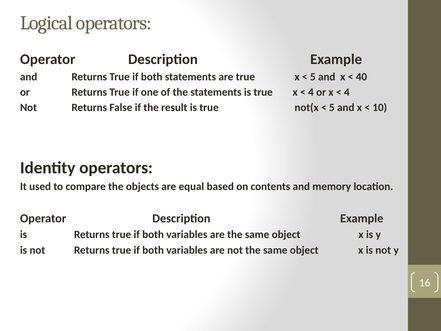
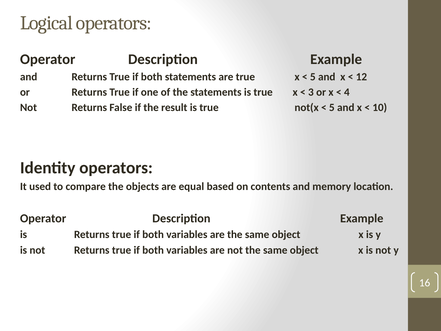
40: 40 -> 12
4 at (311, 92): 4 -> 3
